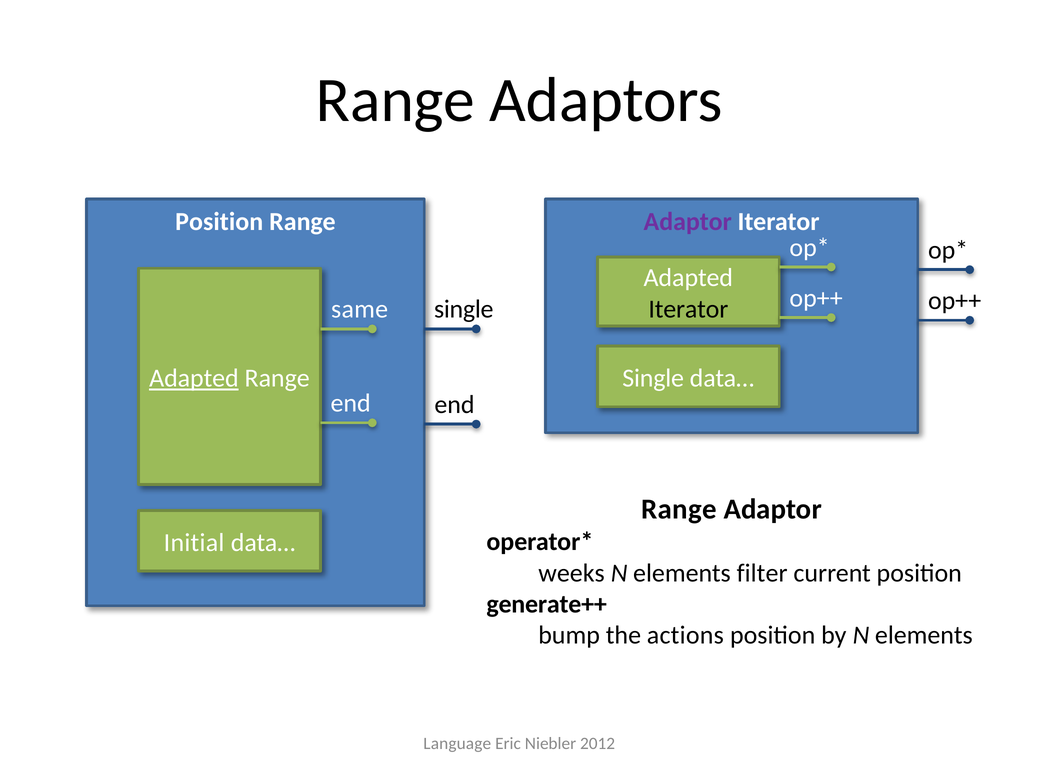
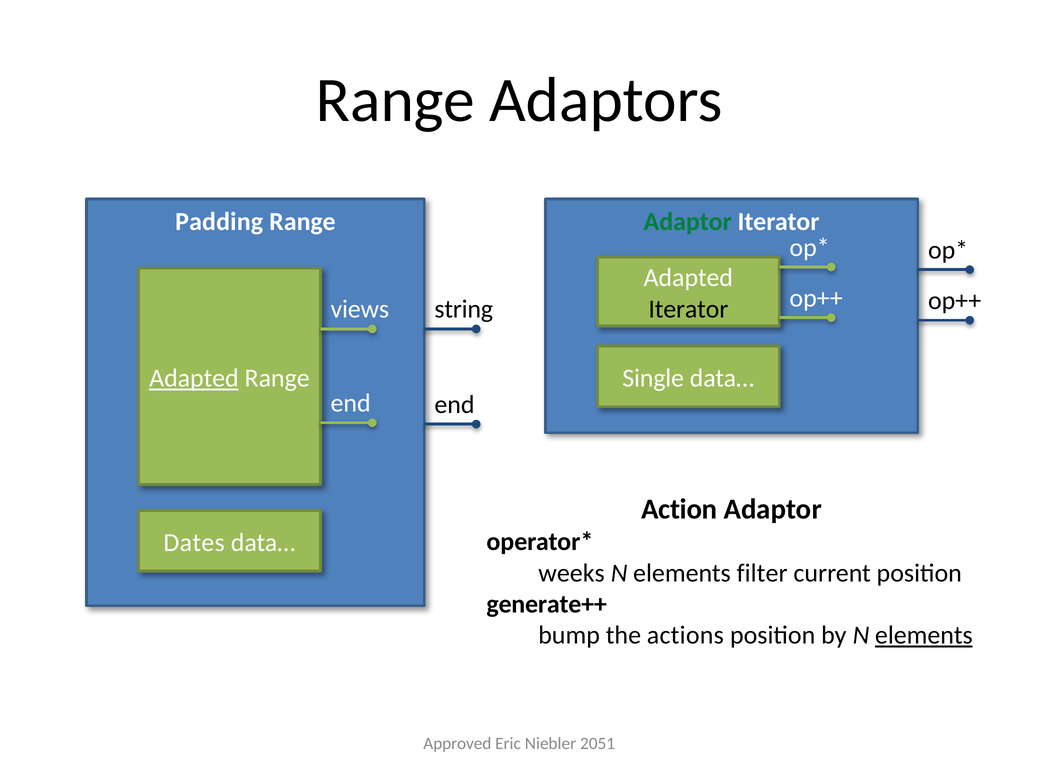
Position at (219, 222): Position -> Padding
Adaptor at (688, 222) colour: purple -> green
same: same -> views
single at (464, 310): single -> string
Range at (679, 509): Range -> Action
Initial: Initial -> Dates
elements at (924, 636) underline: none -> present
Language: Language -> Approved
2012: 2012 -> 2051
